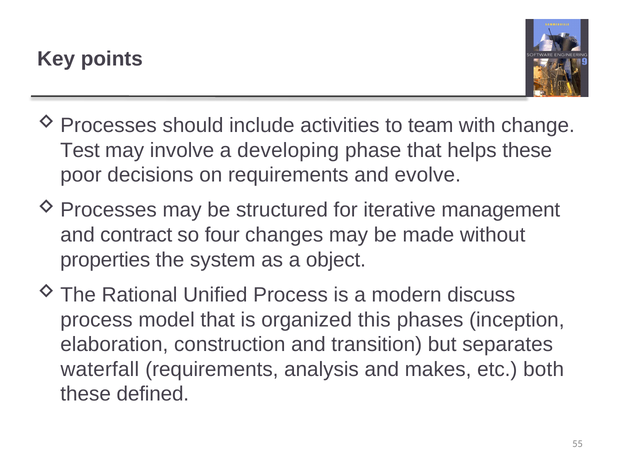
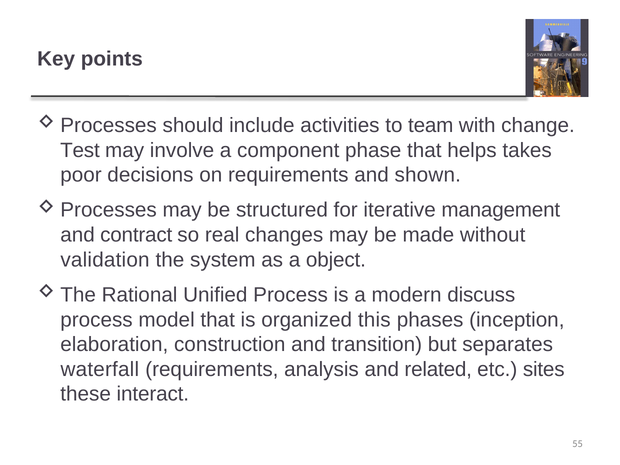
developing: developing -> component
helps these: these -> takes
evolve: evolve -> shown
four: four -> real
properties: properties -> validation
makes: makes -> related
both: both -> sites
defined: defined -> interact
